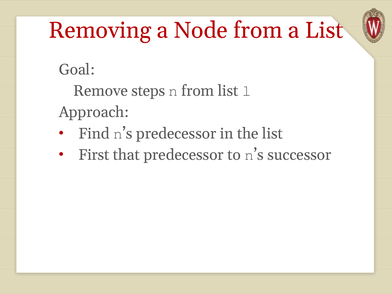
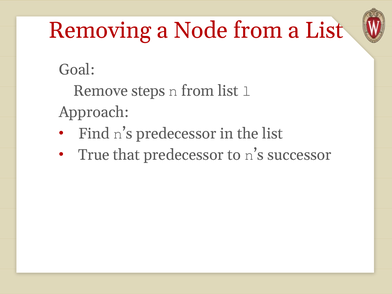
First: First -> True
